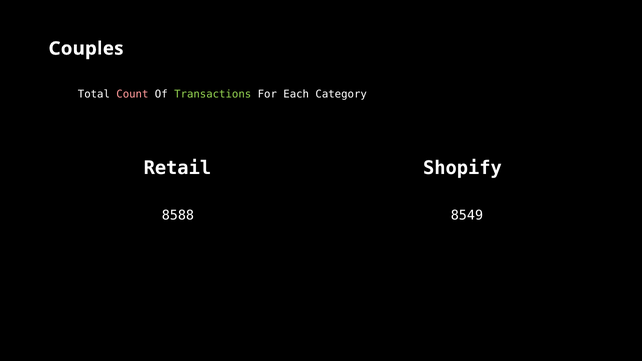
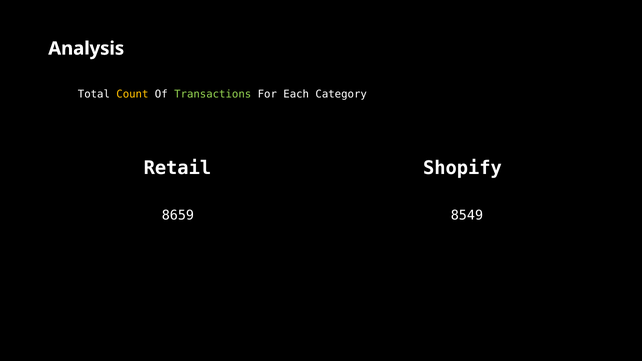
Couples: Couples -> Analysis
Count colour: pink -> yellow
8588: 8588 -> 8659
